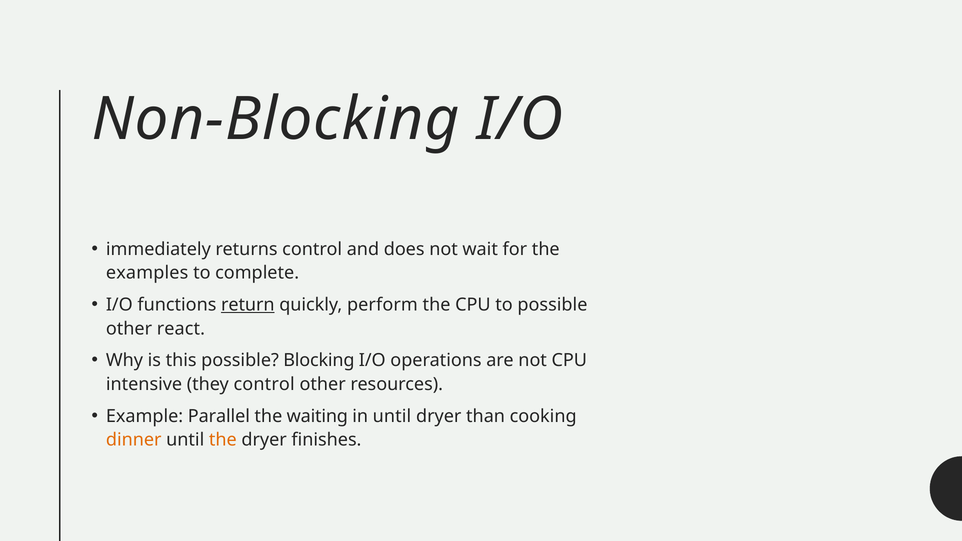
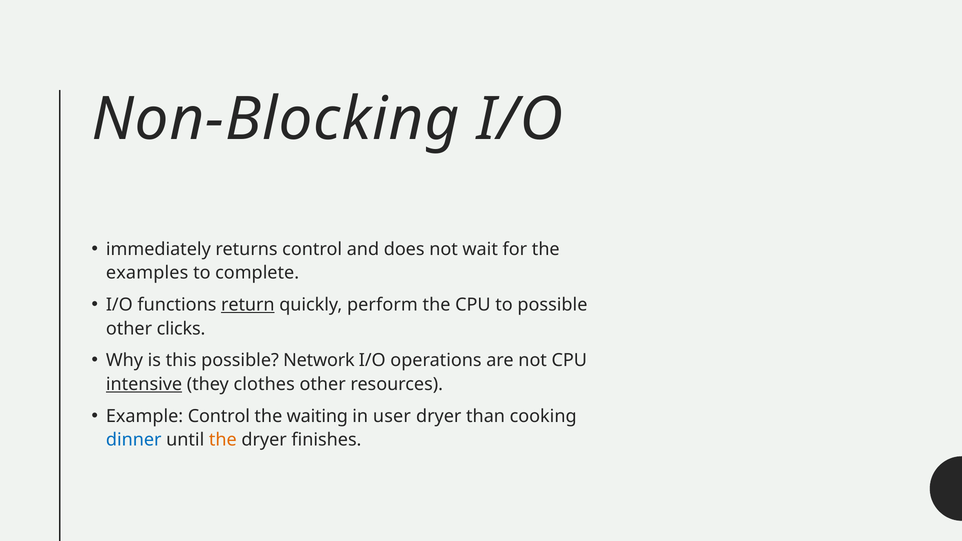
react: react -> clicks
Blocking: Blocking -> Network
intensive underline: none -> present
they control: control -> clothes
Example Parallel: Parallel -> Control
in until: until -> user
dinner colour: orange -> blue
